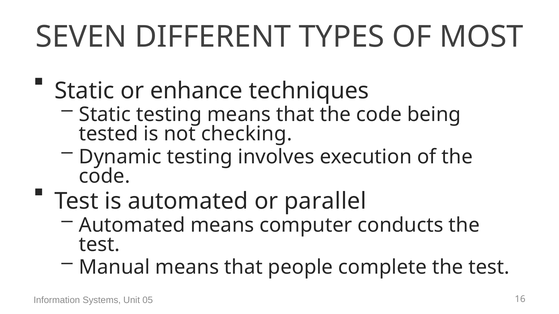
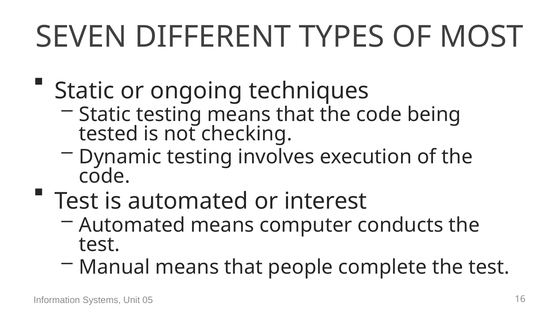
enhance: enhance -> ongoing
parallel: parallel -> interest
